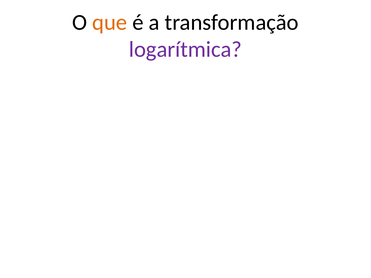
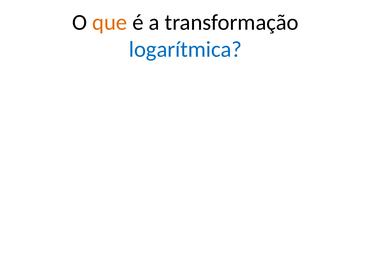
logarítmica colour: purple -> blue
